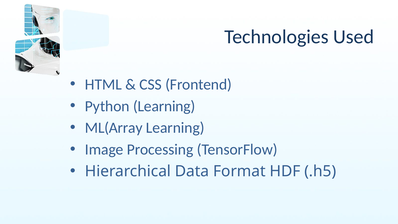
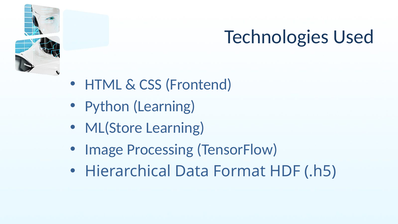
ML(Array: ML(Array -> ML(Store
